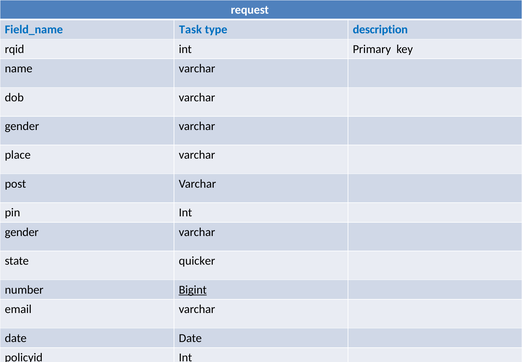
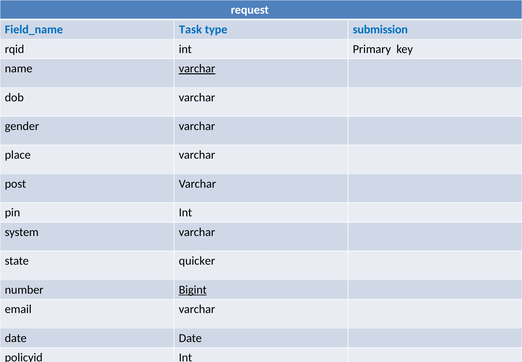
description: description -> submission
varchar at (197, 69) underline: none -> present
gender at (22, 232): gender -> system
